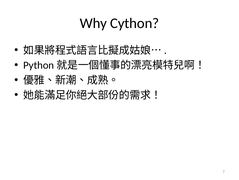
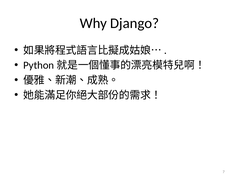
Cython: Cython -> Django
